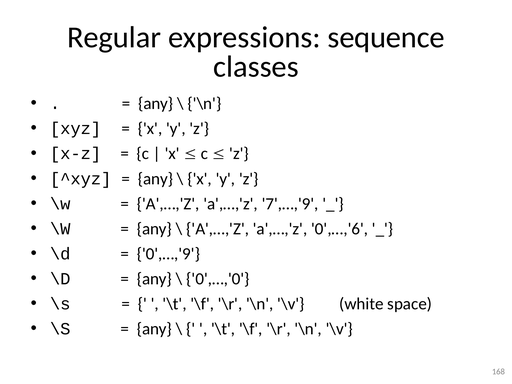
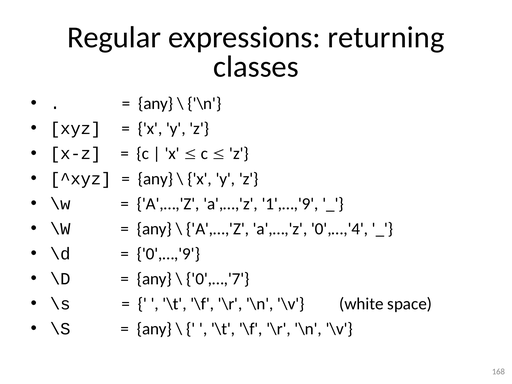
sequence: sequence -> returning
7',…,'9: 7',…,'9 -> 1',…,'9
0',…,'6: 0',…,'6 -> 0',…,'4
0',…,'0: 0',…,'0 -> 0',…,'7
